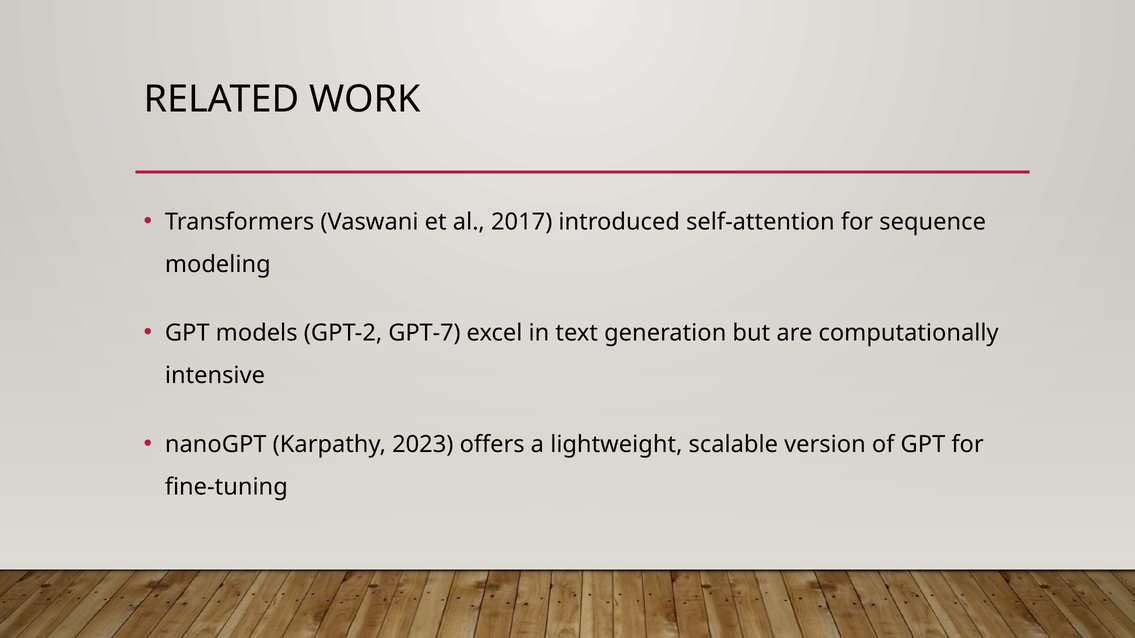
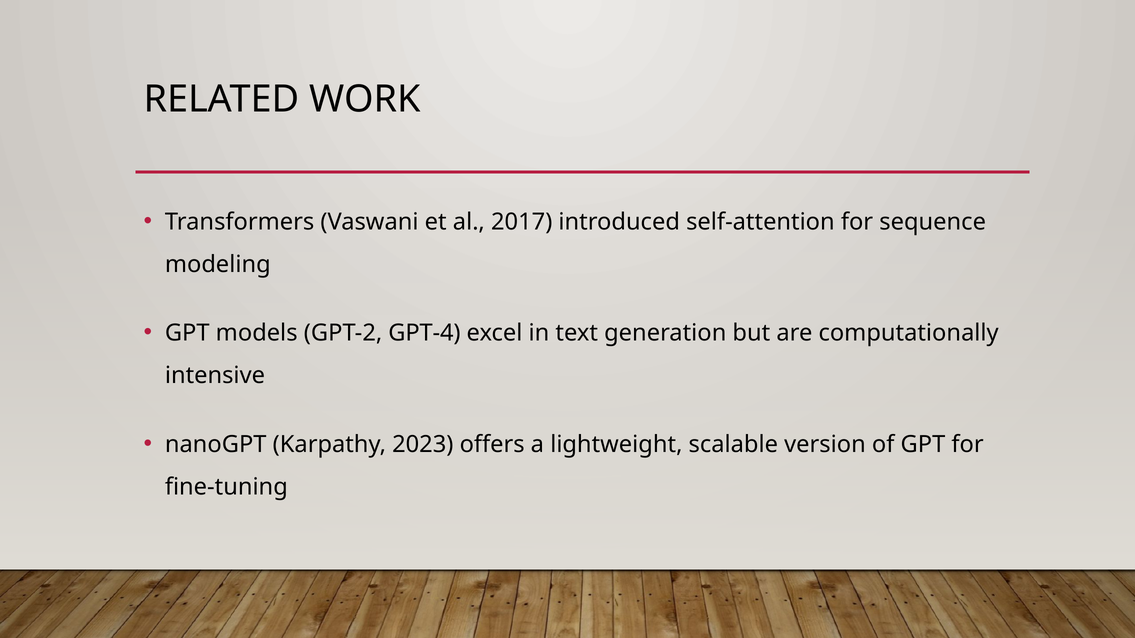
GPT-7: GPT-7 -> GPT-4
